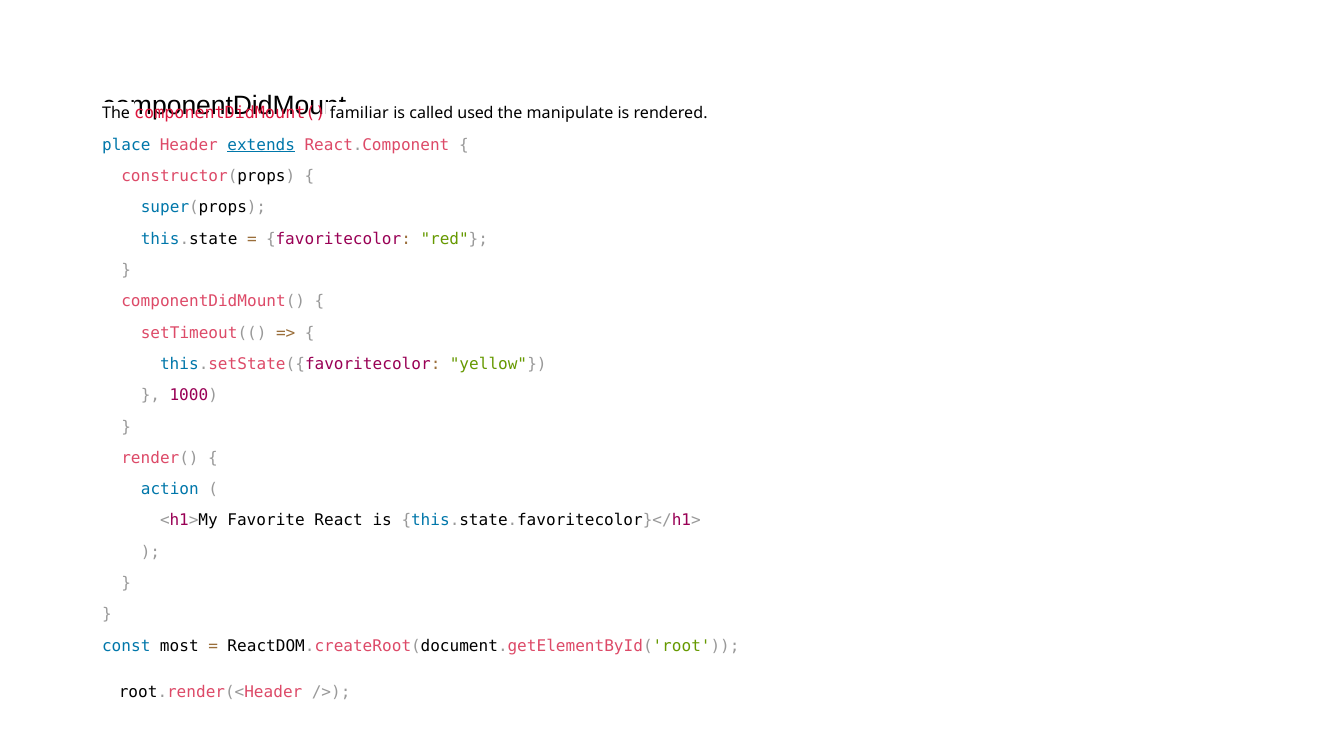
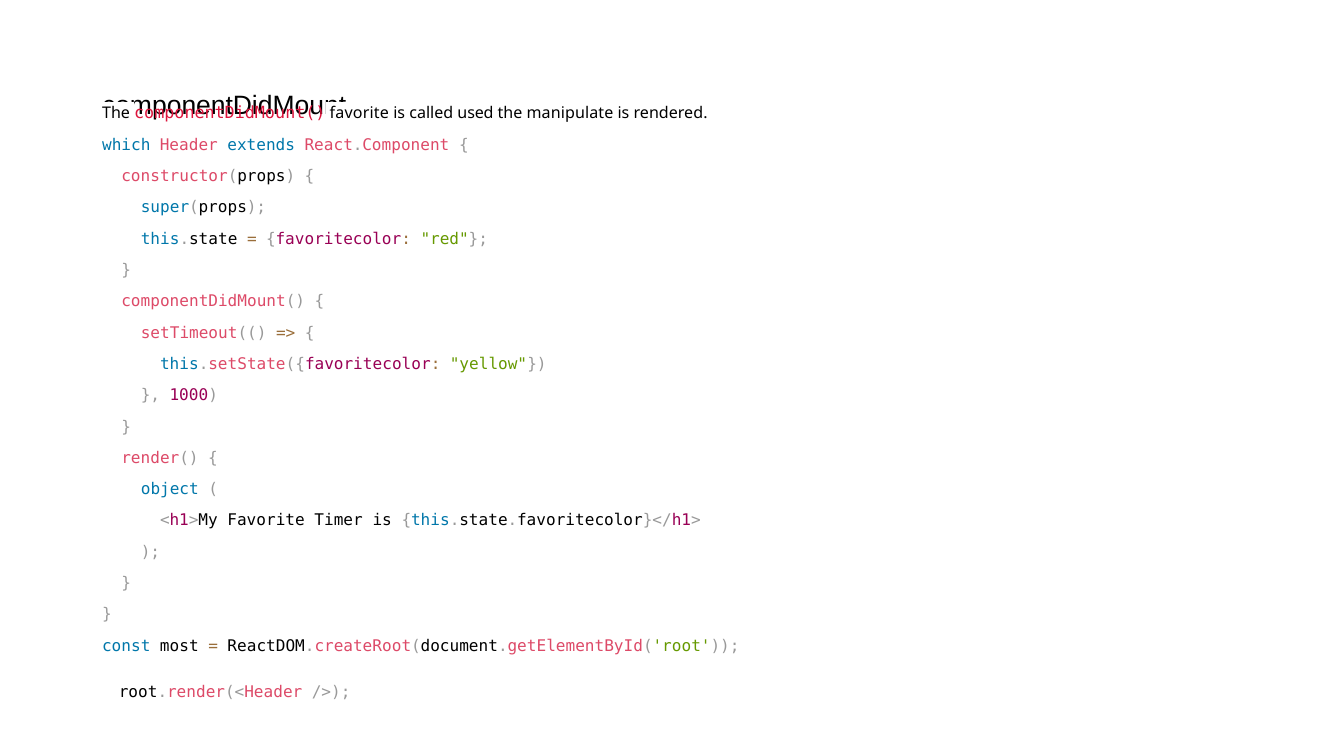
familiar at (359, 113): familiar -> favorite
place: place -> which
extends underline: present -> none
action: action -> object
React: React -> Timer
